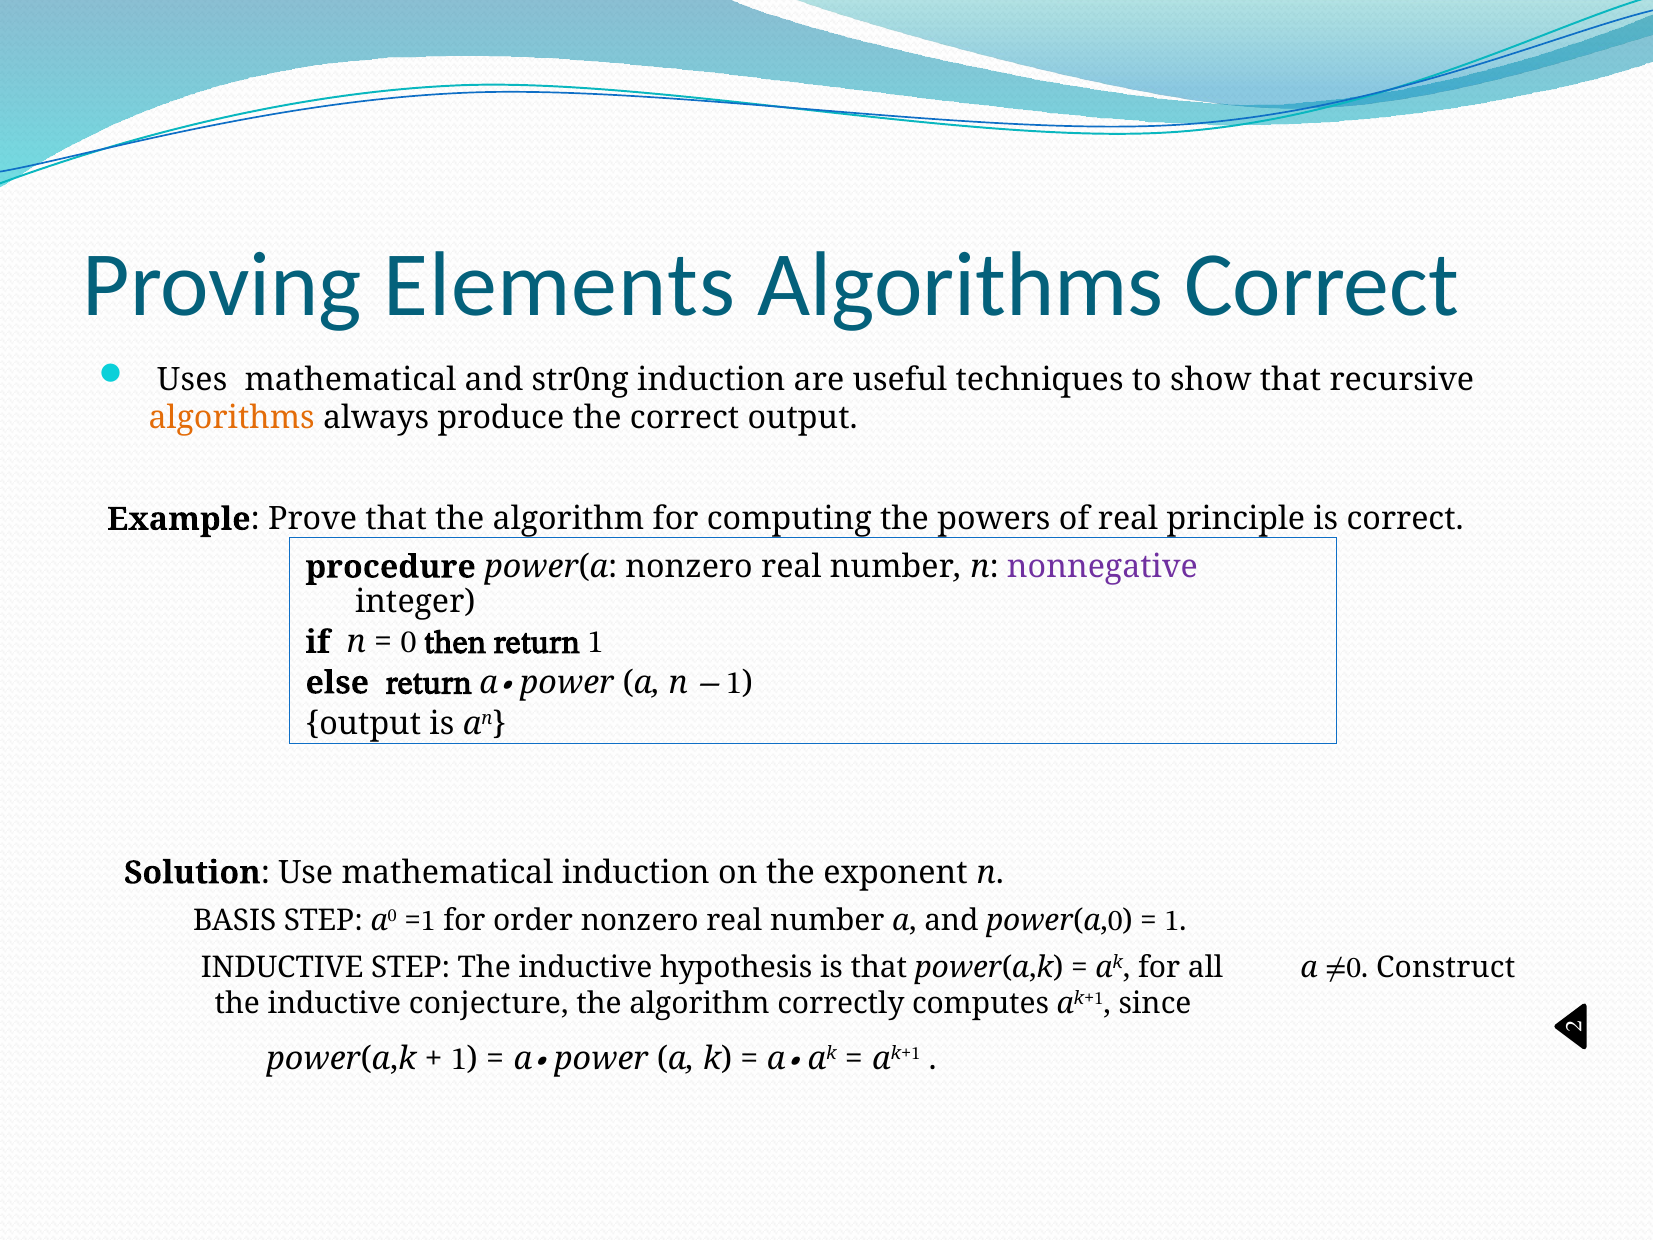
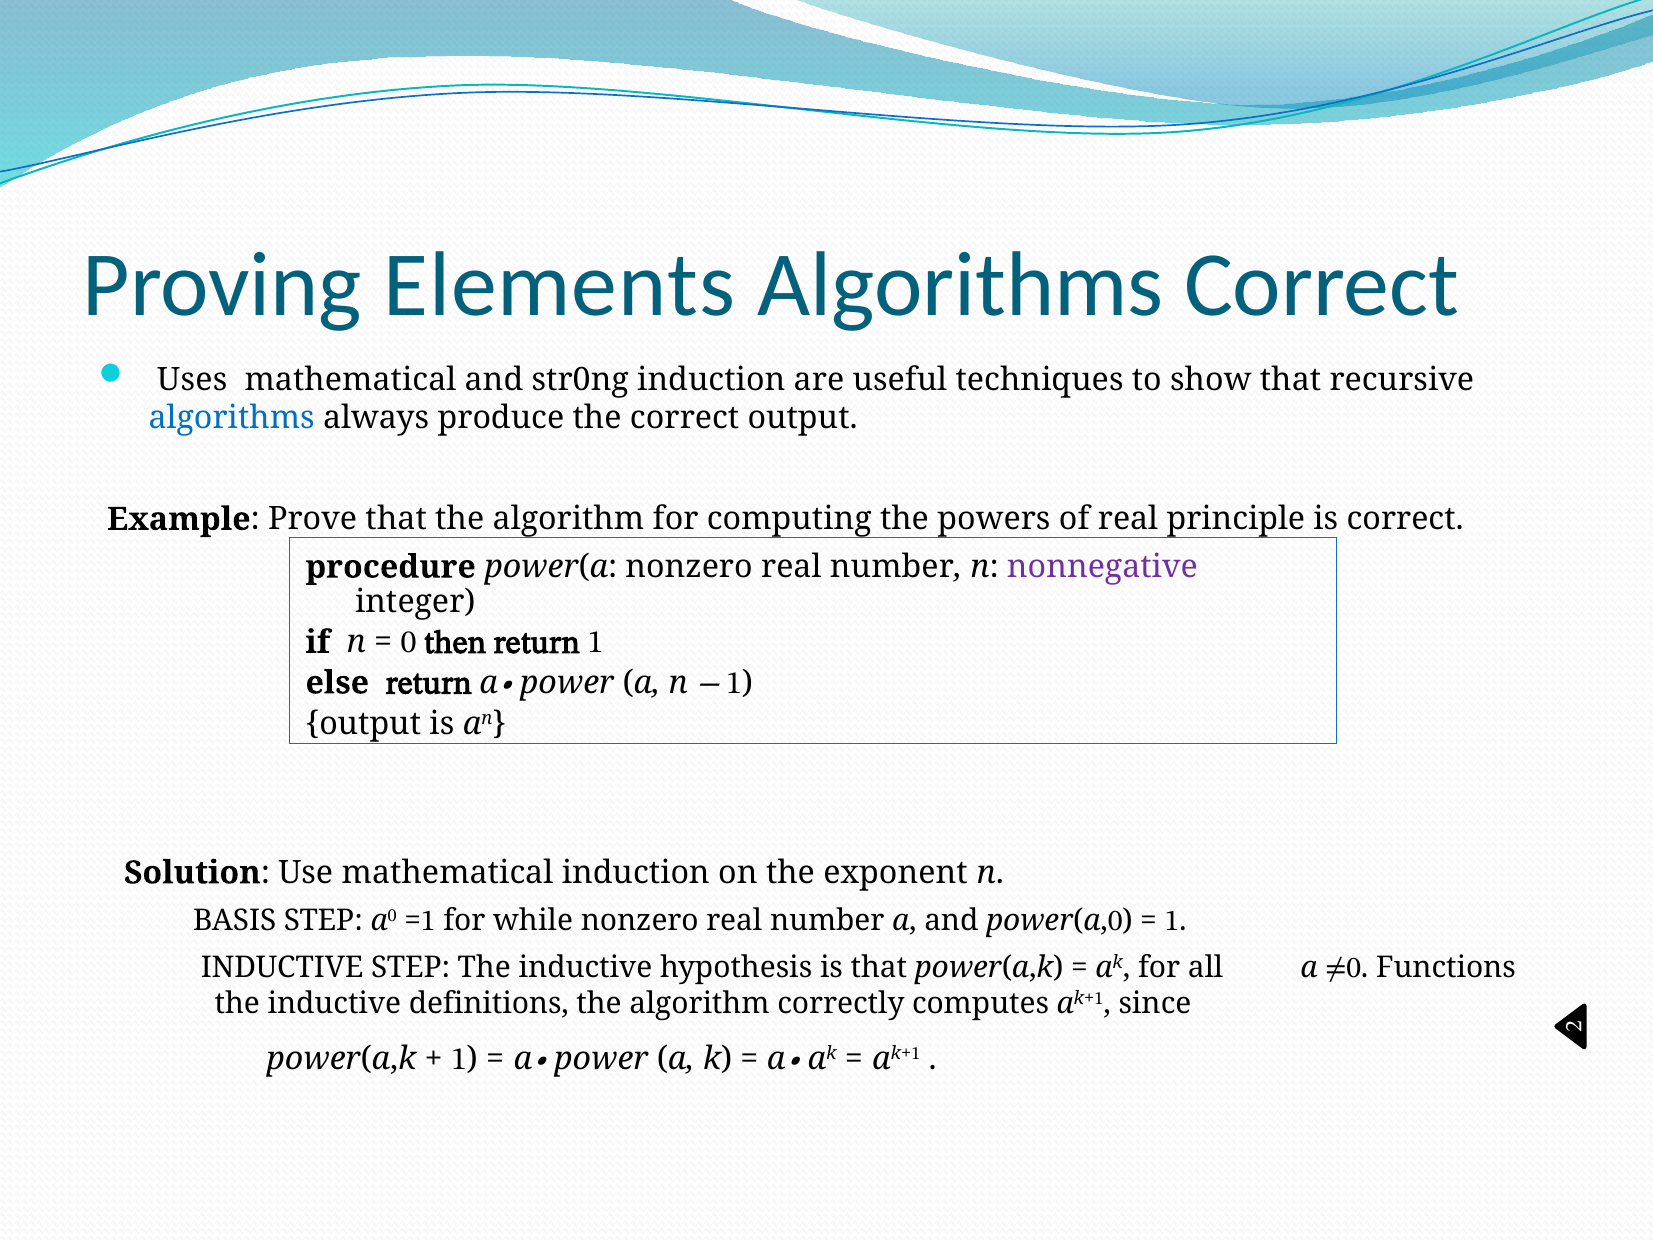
algorithms at (232, 418) colour: orange -> blue
order: order -> while
Construct: Construct -> Functions
conjecture: conjecture -> definitions
